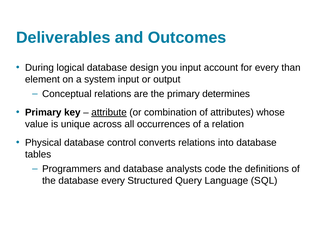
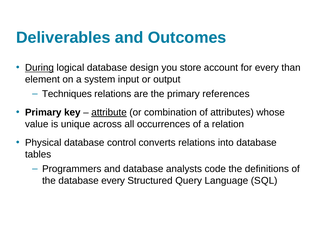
During underline: none -> present
you input: input -> store
Conceptual: Conceptual -> Techniques
determines: determines -> references
